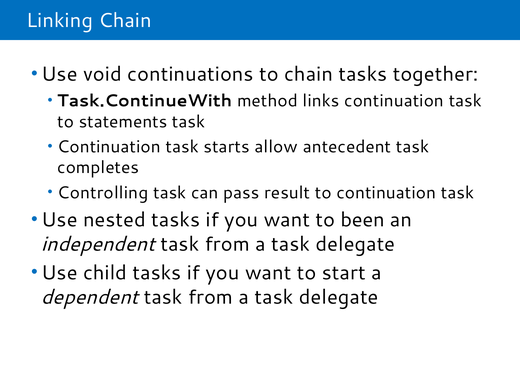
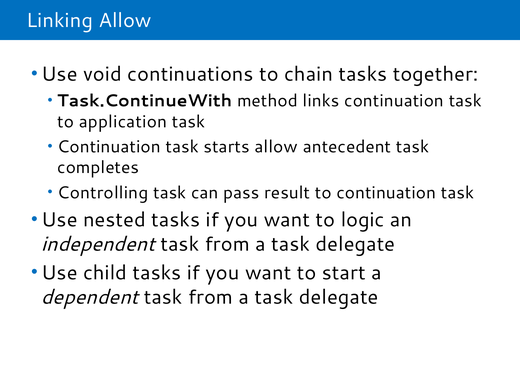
Linking Chain: Chain -> Allow
statements: statements -> application
been: been -> logic
